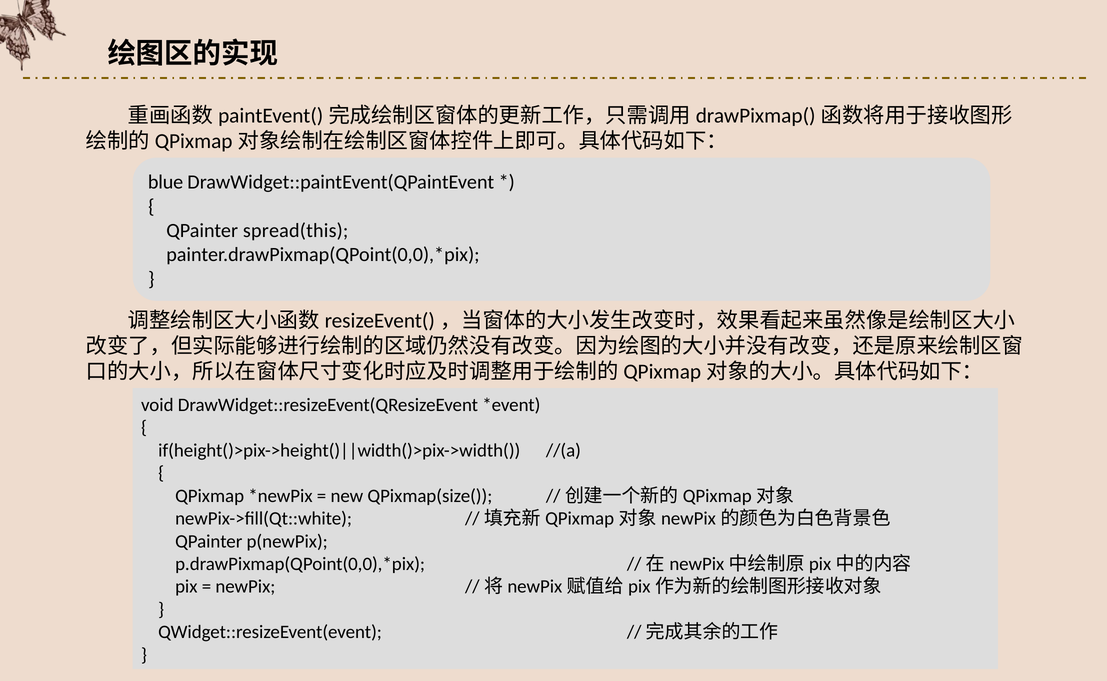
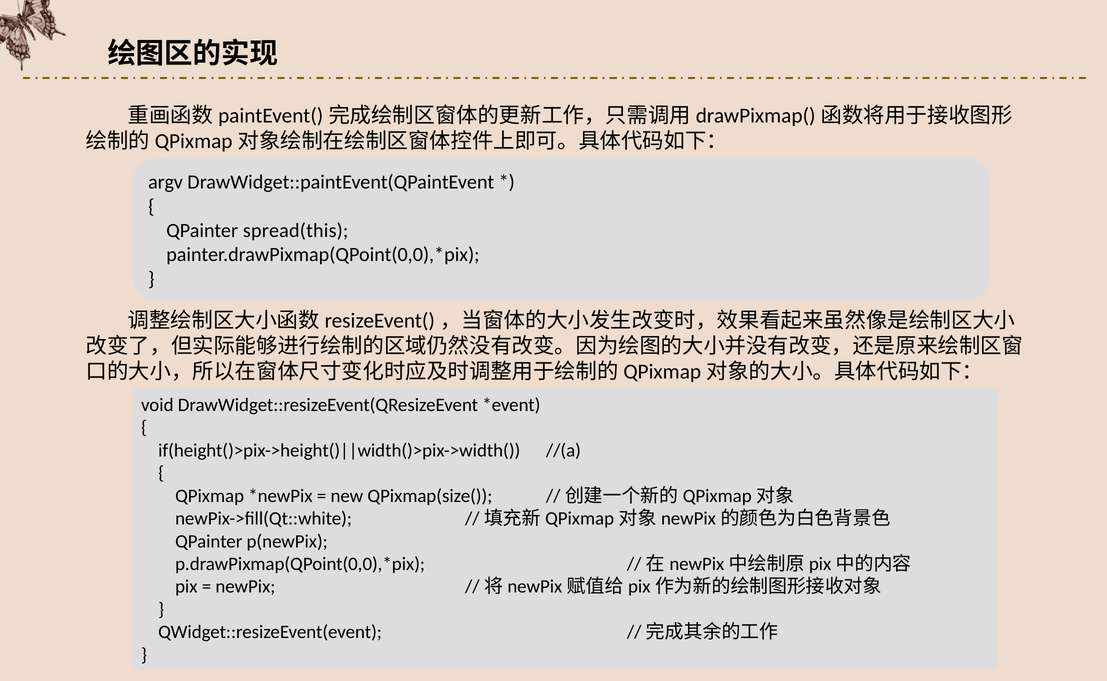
blue: blue -> argv
